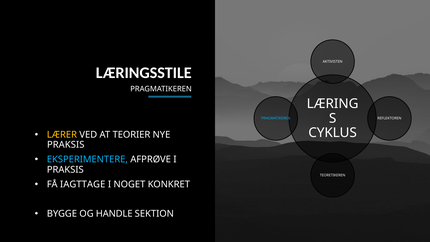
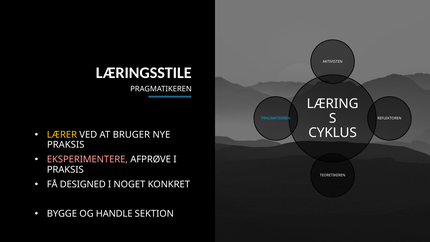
TEORIER: TEORIER -> BRUGER
EKSPERIMENTERE colour: light blue -> pink
IAGTTAGE: IAGTTAGE -> DESIGNED
